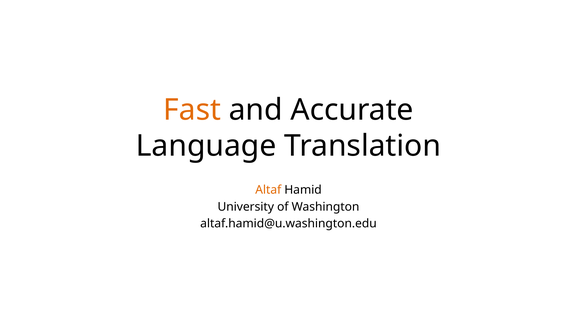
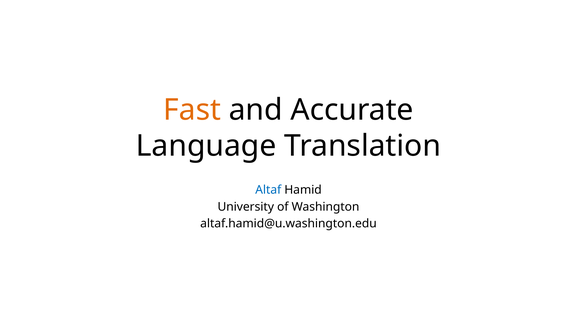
Altaf colour: orange -> blue
